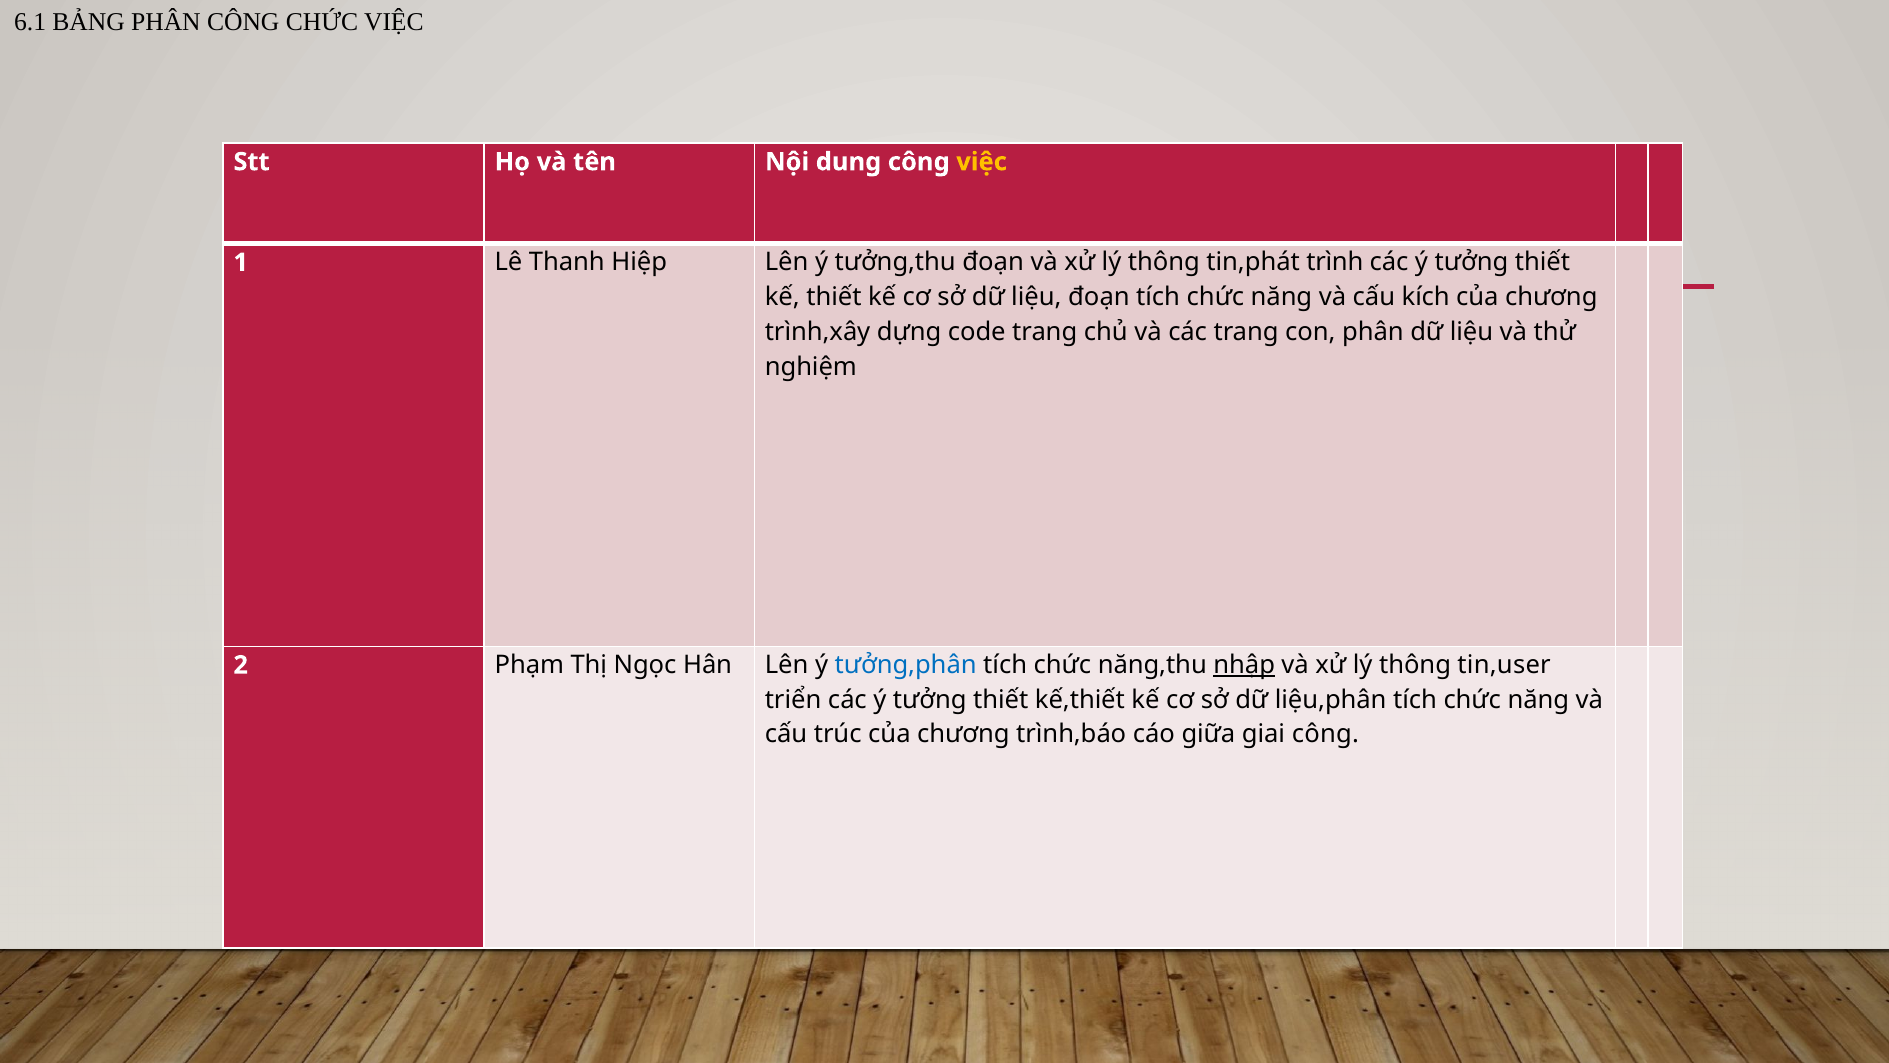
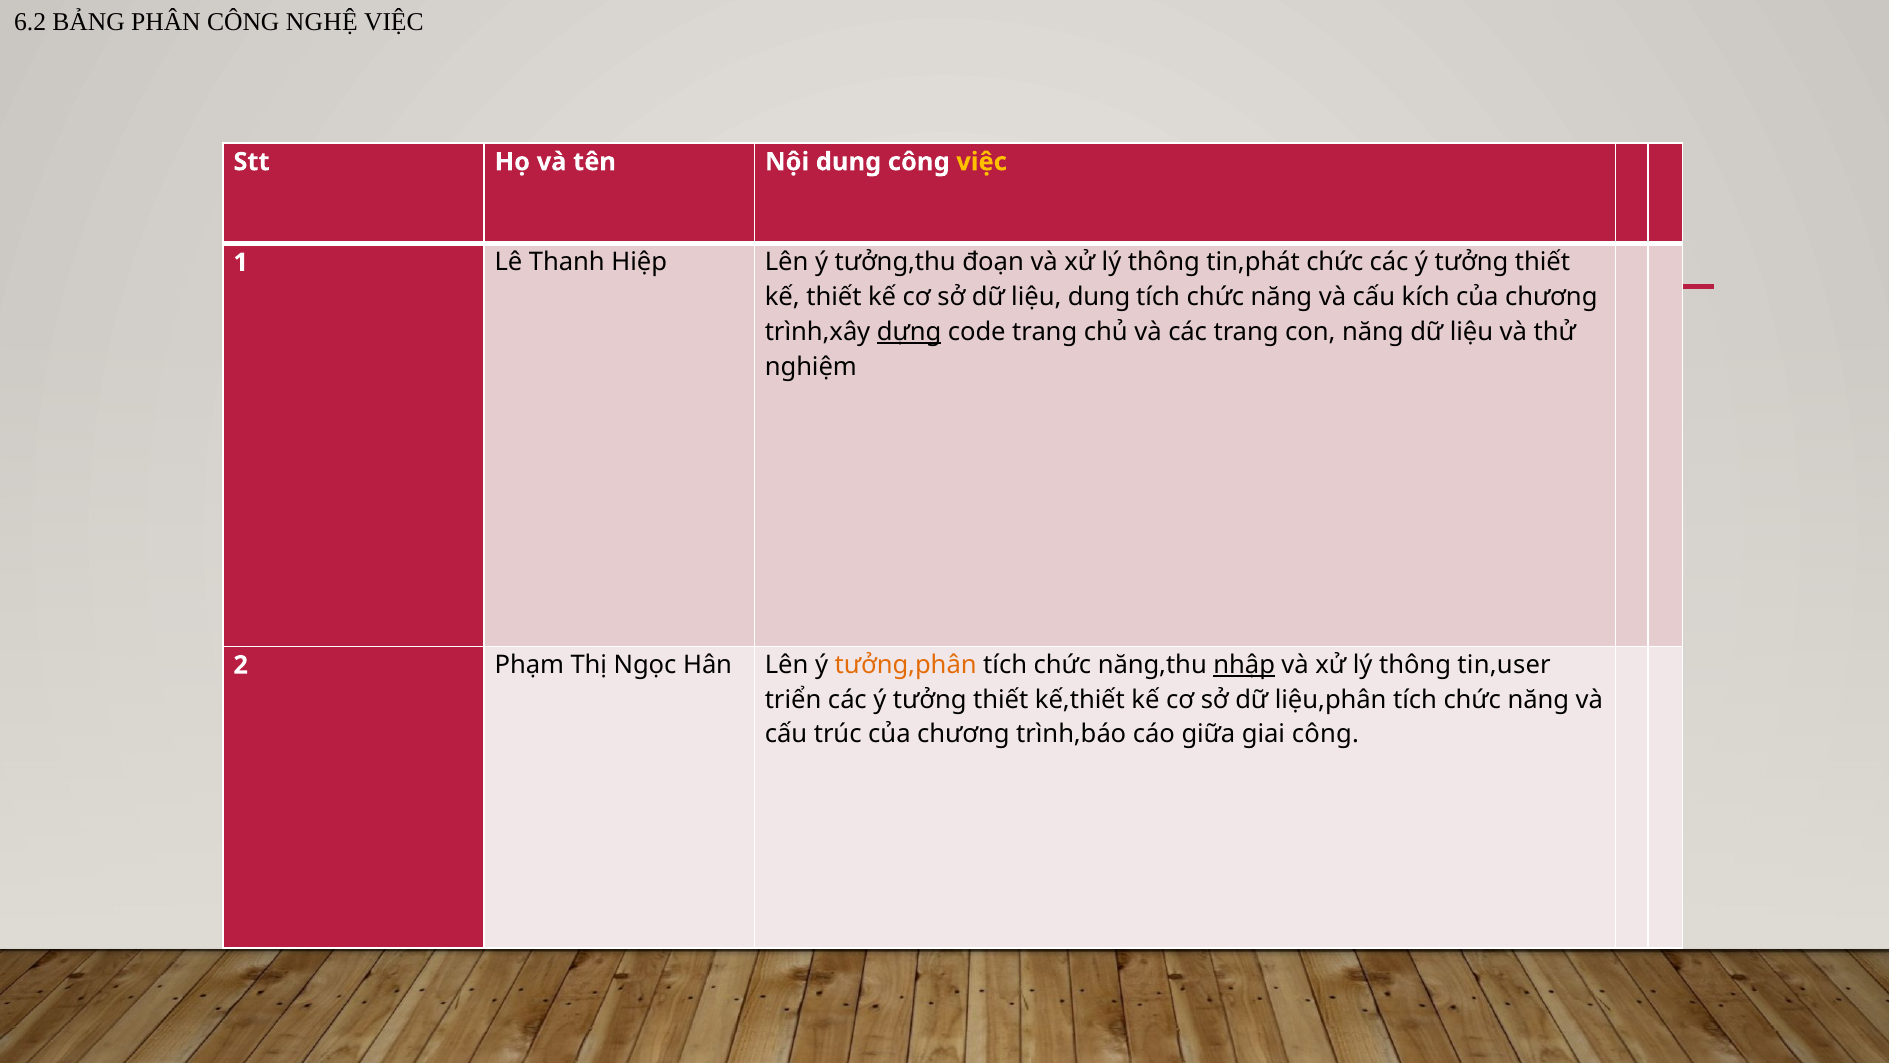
6.1: 6.1 -> 6.2
CÔNG CHỨC: CHỨC -> NGHỆ
tin,phát trình: trình -> chức
liệu đoạn: đoạn -> dung
dựng underline: none -> present
con phân: phân -> năng
tưởng,phân colour: blue -> orange
